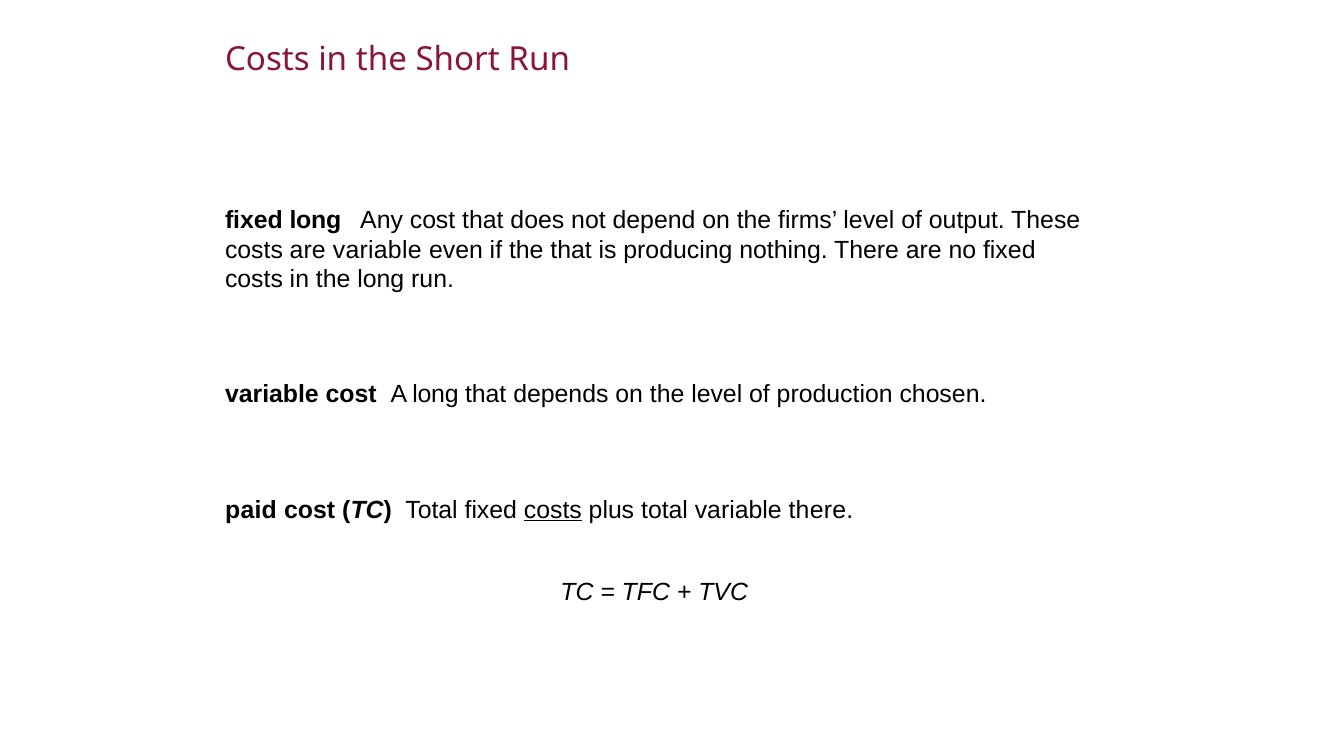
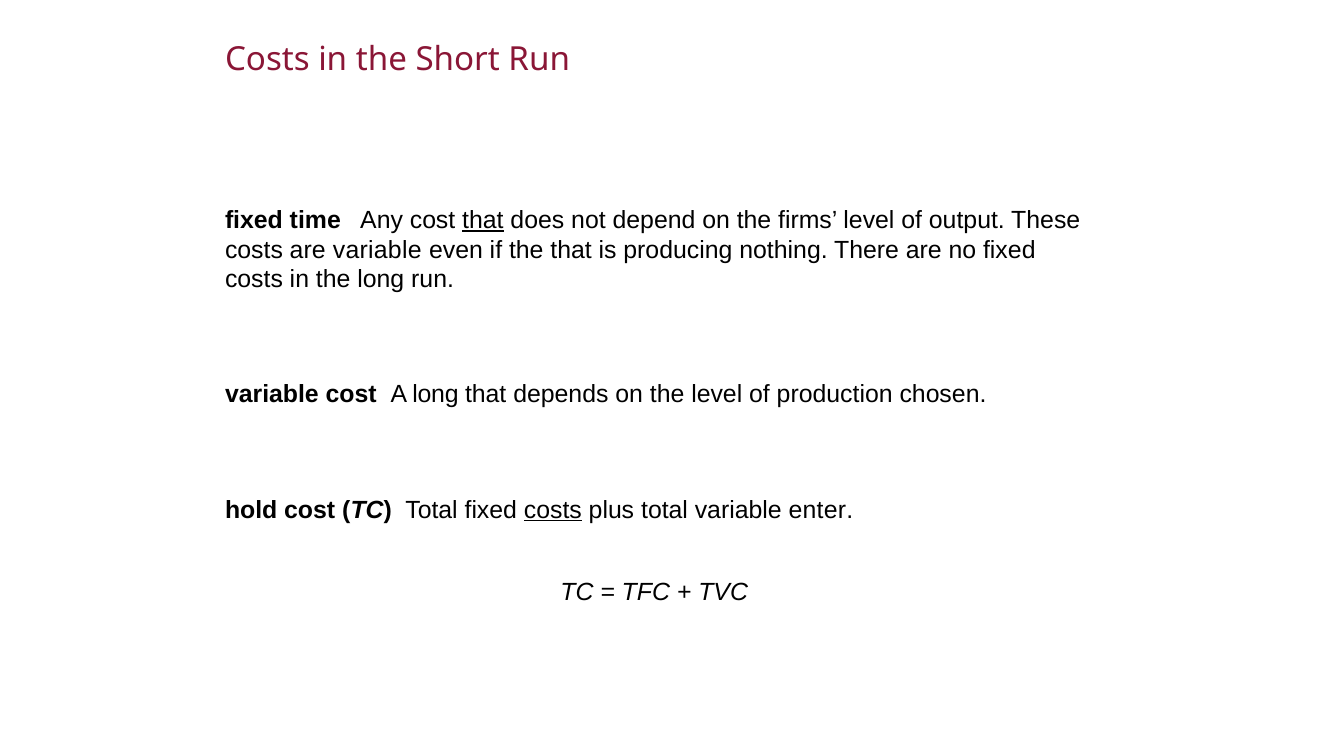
fixed long: long -> time
that at (483, 220) underline: none -> present
paid: paid -> hold
variable there: there -> enter
